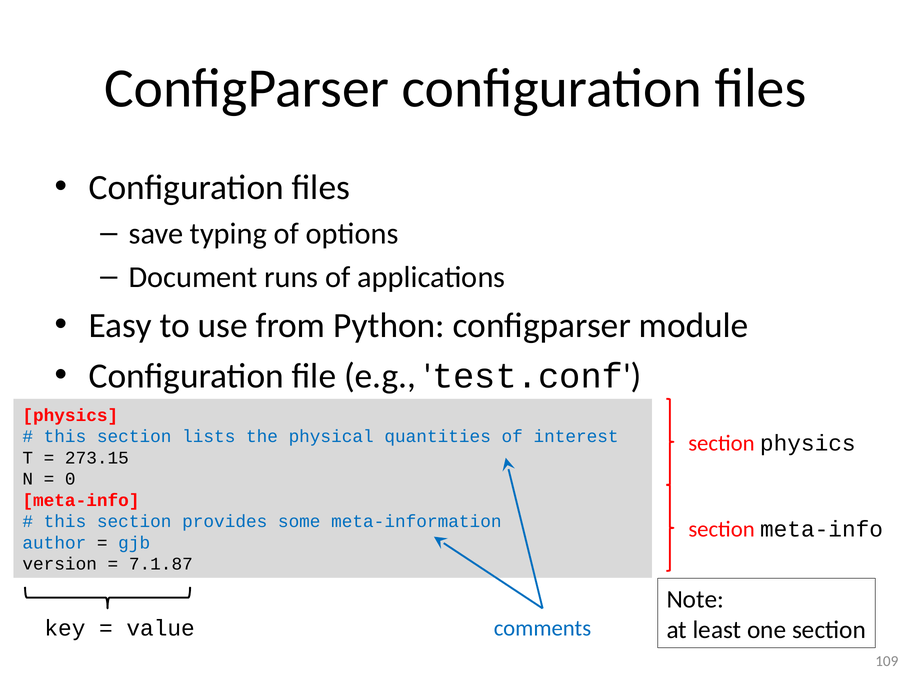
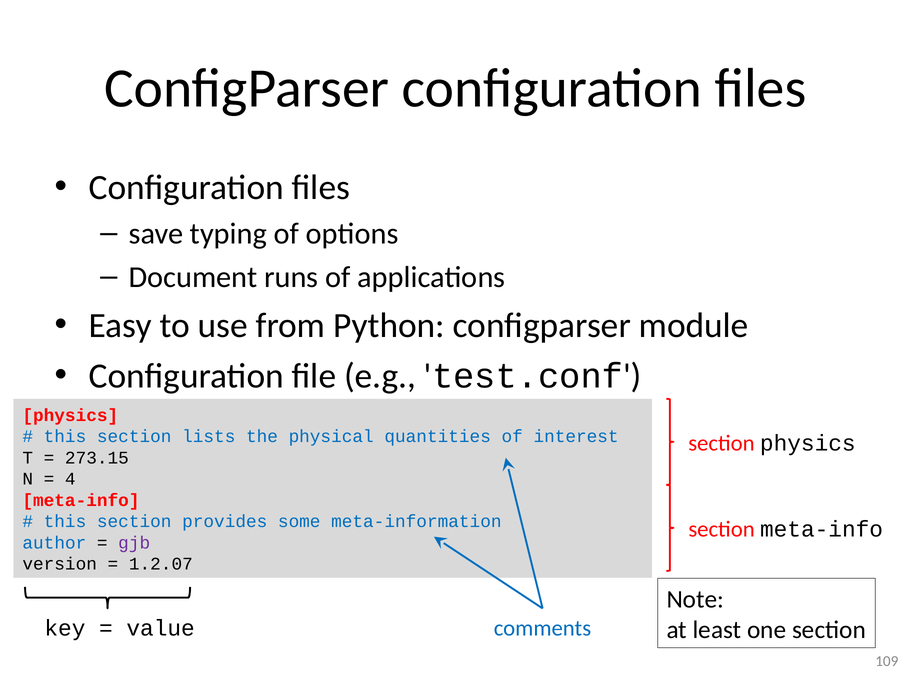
0: 0 -> 4
gjb colour: blue -> purple
7.1.87: 7.1.87 -> 1.2.07
